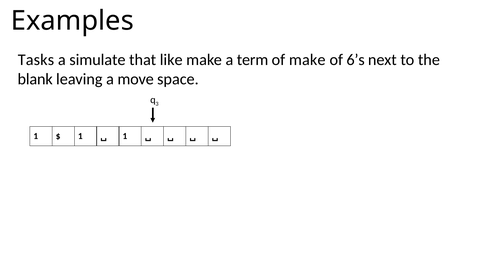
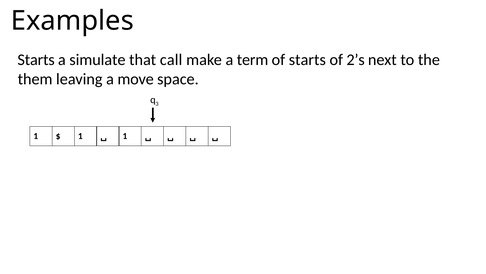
Tasks at (36, 60): Tasks -> Starts
like: like -> call
of make: make -> starts
6’s: 6’s -> 2’s
blank: blank -> them
